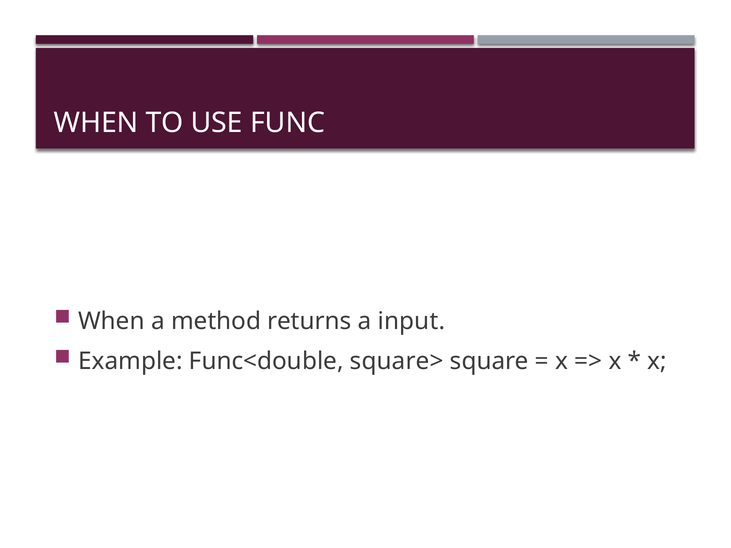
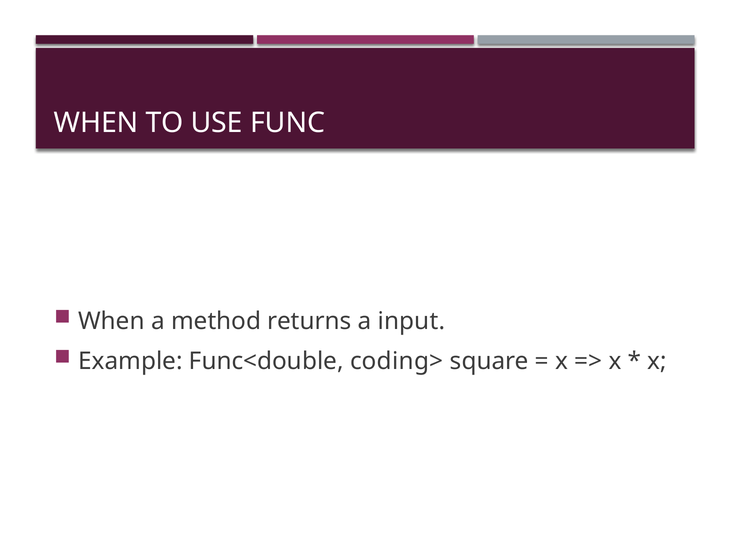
square>: square> -> coding>
